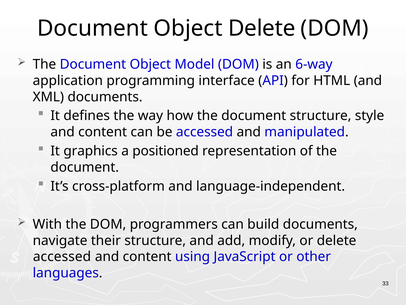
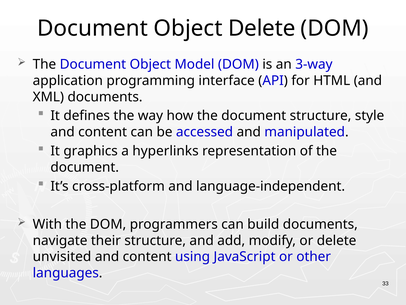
6-way: 6-way -> 3-way
positioned: positioned -> hyperlinks
accessed at (62, 256): accessed -> unvisited
